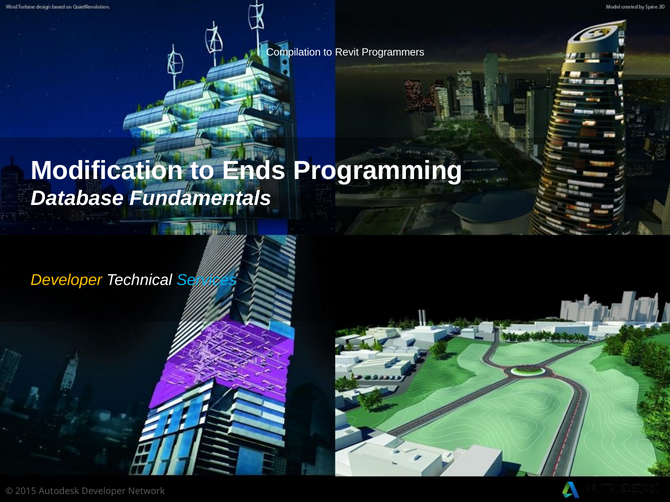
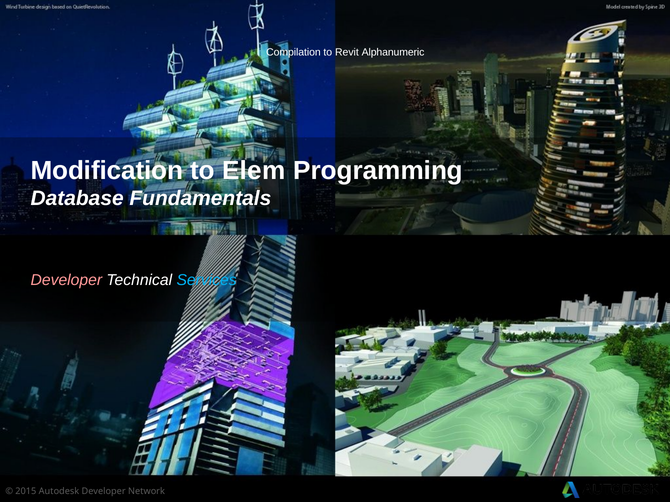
Programmers: Programmers -> Alphanumeric
Ends: Ends -> Elem
Developer at (66, 280) colour: yellow -> pink
